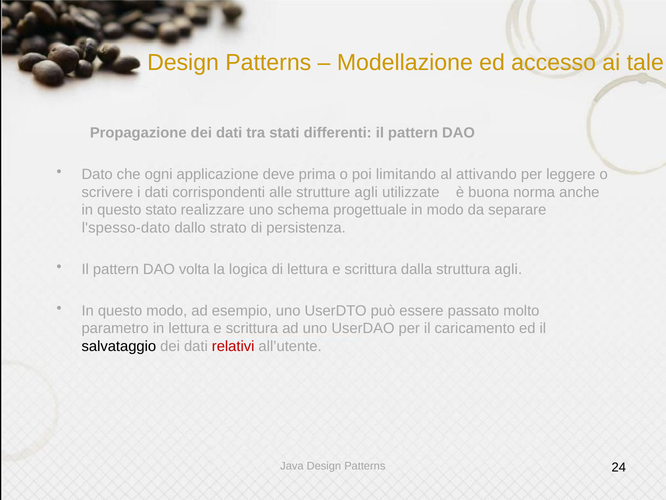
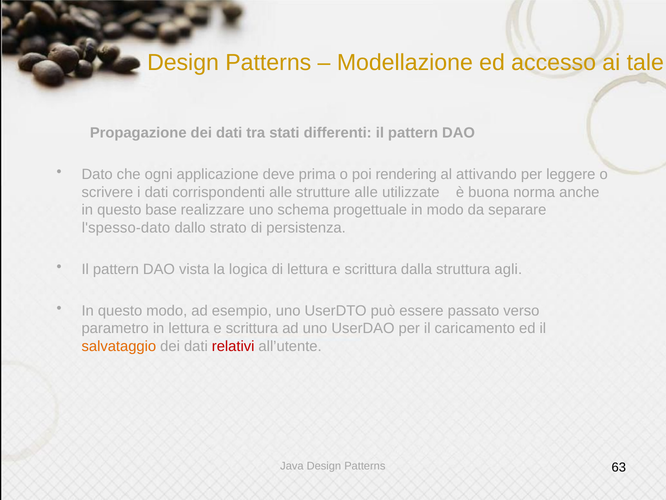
limitando: limitando -> rendering
strutture agli: agli -> alle
stato: stato -> base
volta: volta -> vista
molto: molto -> verso
salvataggio colour: black -> orange
24: 24 -> 63
